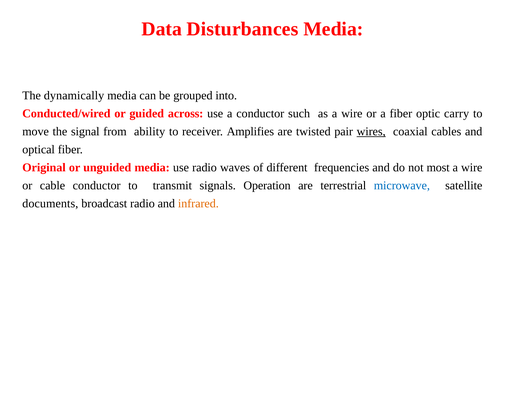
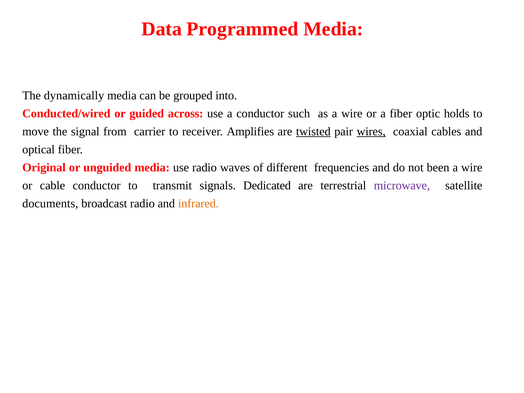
Disturbances: Disturbances -> Programmed
carry: carry -> holds
ability: ability -> carrier
twisted underline: none -> present
most: most -> been
Operation: Operation -> Dedicated
microwave colour: blue -> purple
